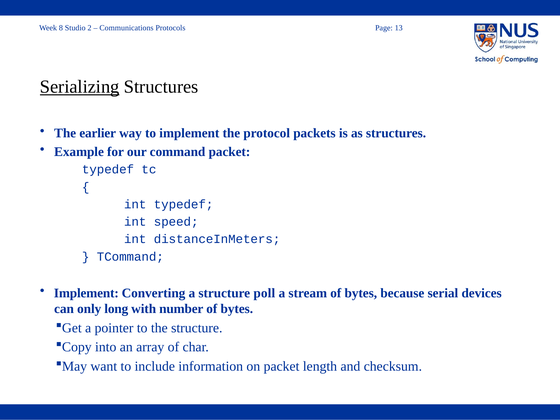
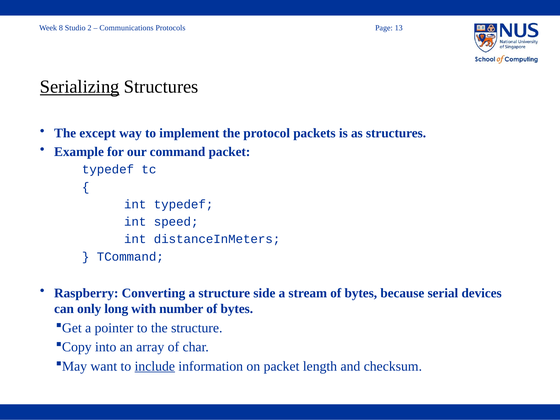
earlier: earlier -> except
Implement at (86, 293): Implement -> Raspberry
poll: poll -> side
include underline: none -> present
